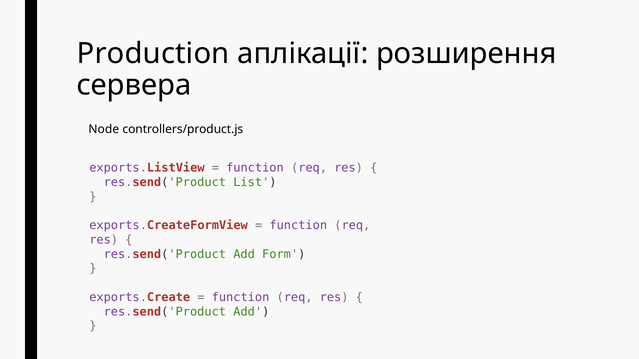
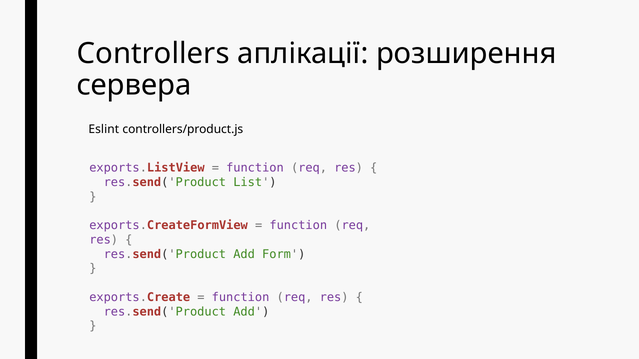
Production: Production -> Controllers
Node: Node -> Eslint
